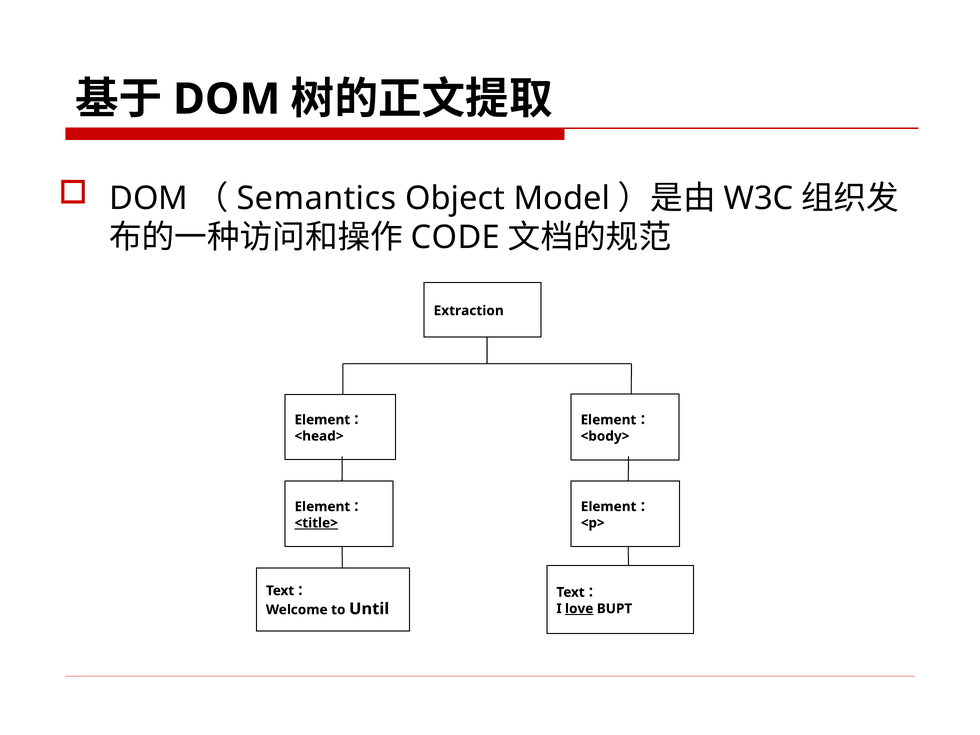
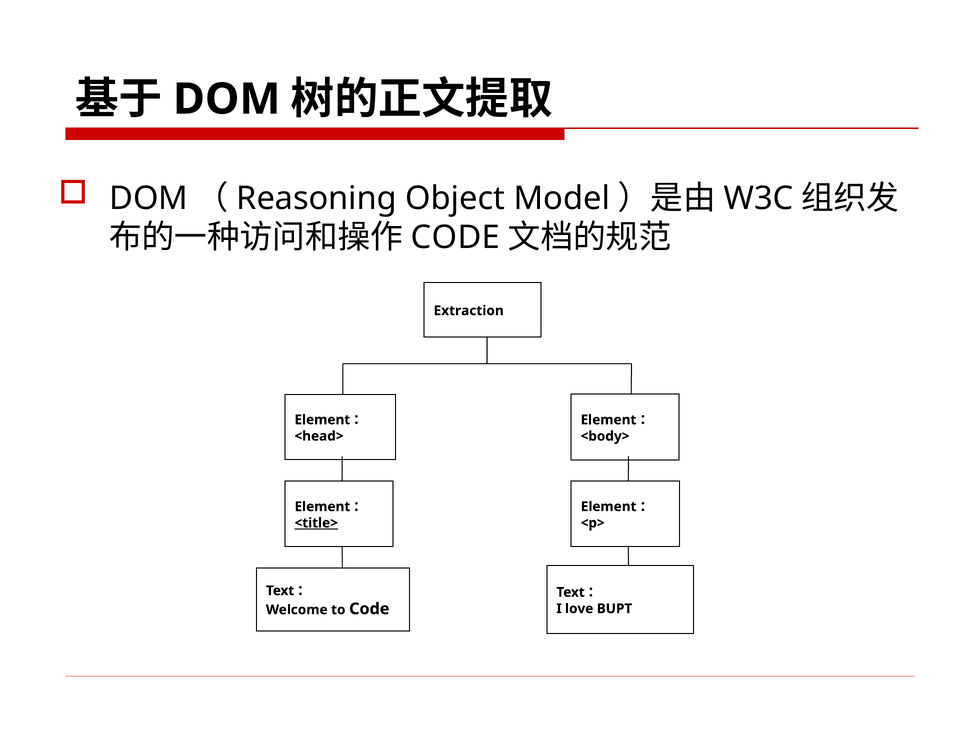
Semantics: Semantics -> Reasoning
love underline: present -> none
to Until: Until -> Code
